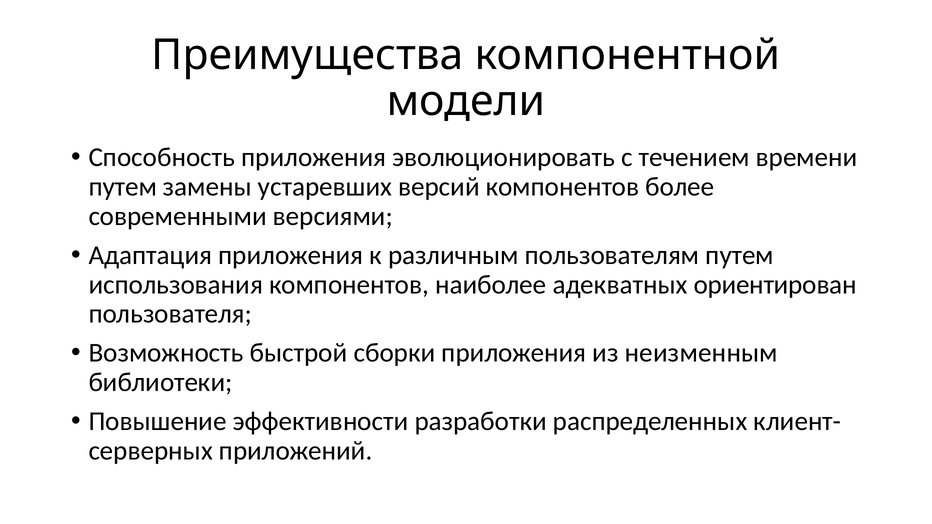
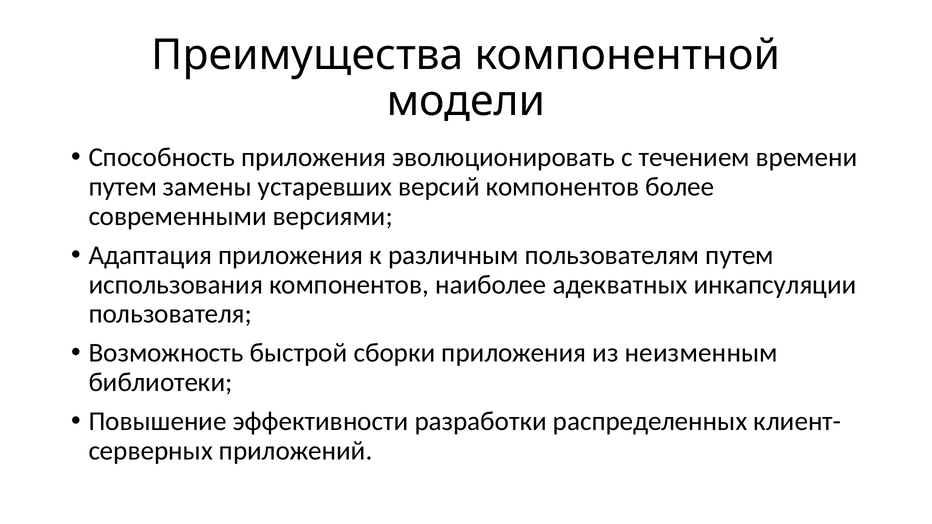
ориентирован: ориентирован -> инкапсуляции
